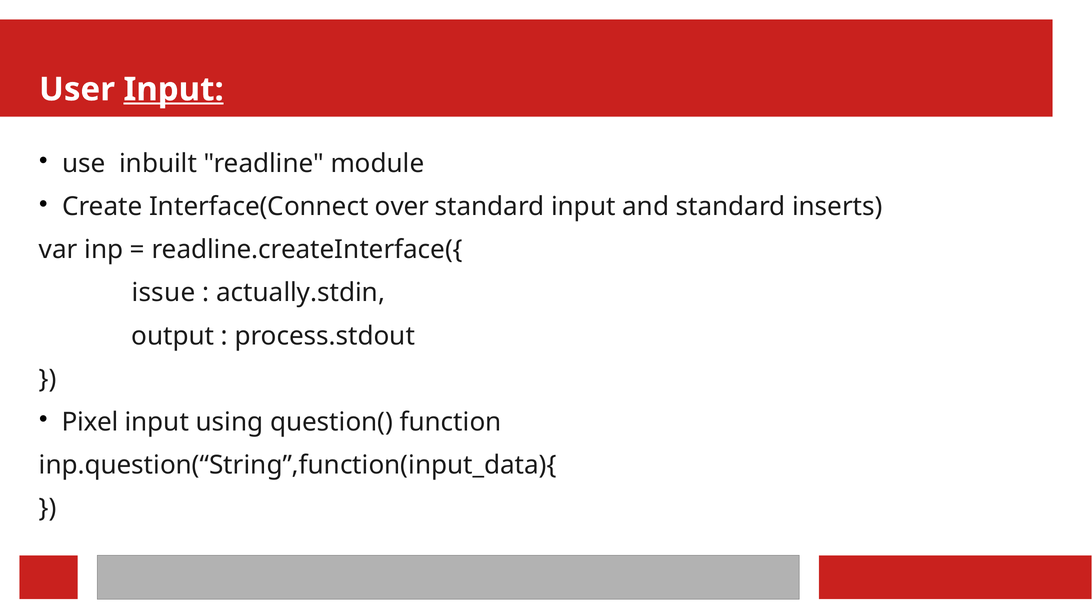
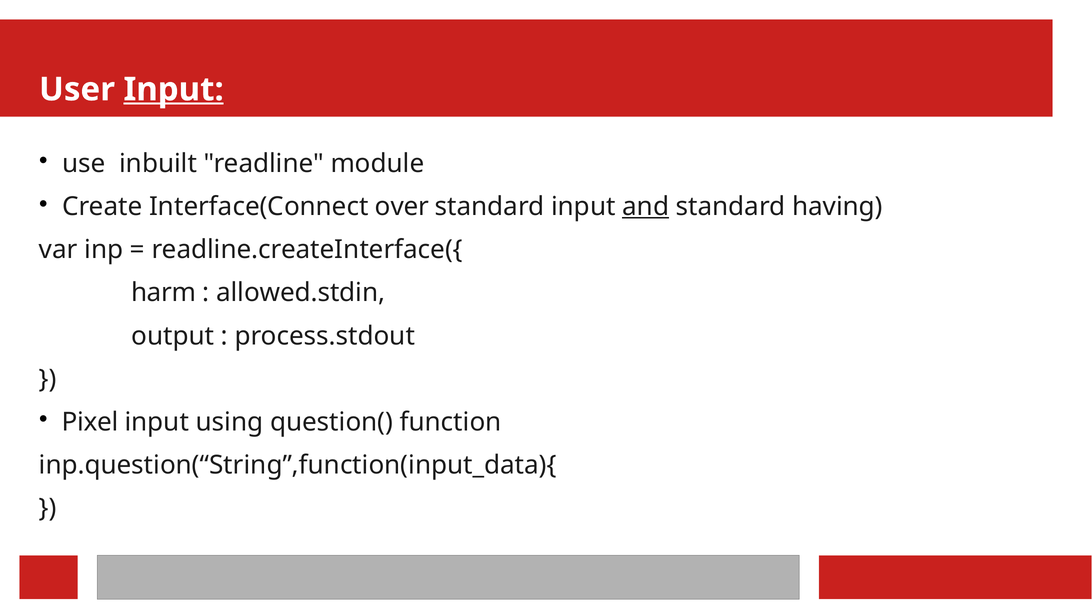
and underline: none -> present
inserts: inserts -> having
issue: issue -> harm
actually.stdin: actually.stdin -> allowed.stdin
